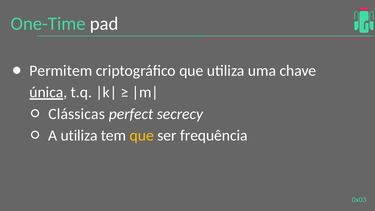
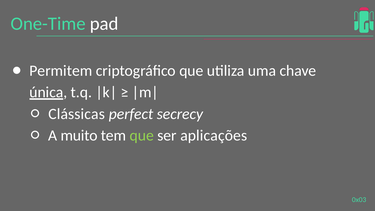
A utiliza: utiliza -> muito
que at (142, 135) colour: yellow -> light green
frequência: frequência -> aplicações
